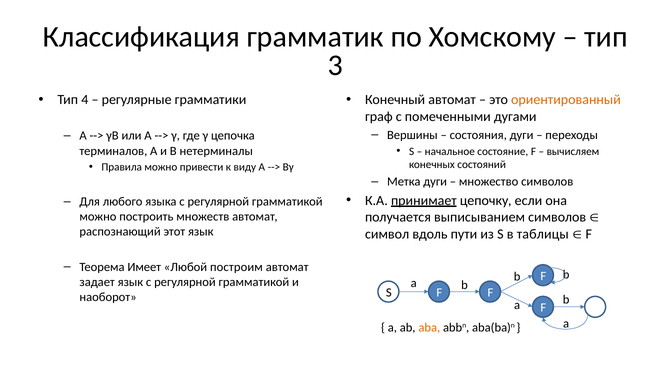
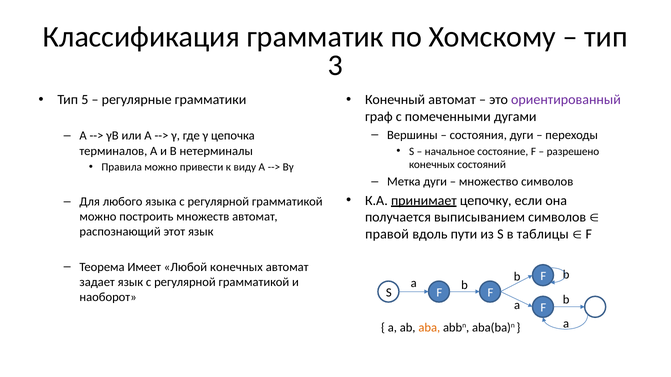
4: 4 -> 5
ориентированный colour: orange -> purple
вычисляем: вычисляем -> разрешено
символ: символ -> правой
Любой построим: построим -> конечных
